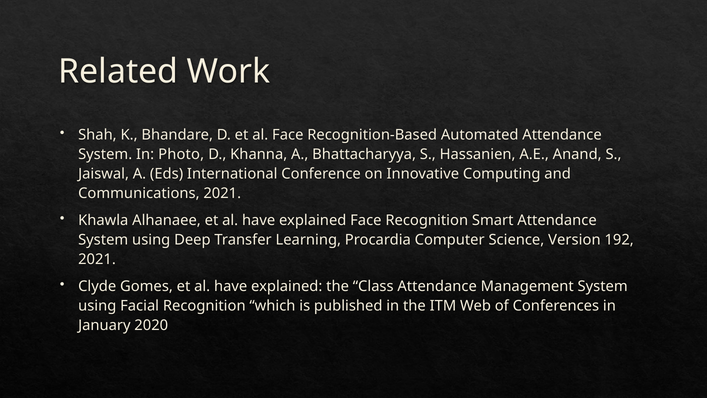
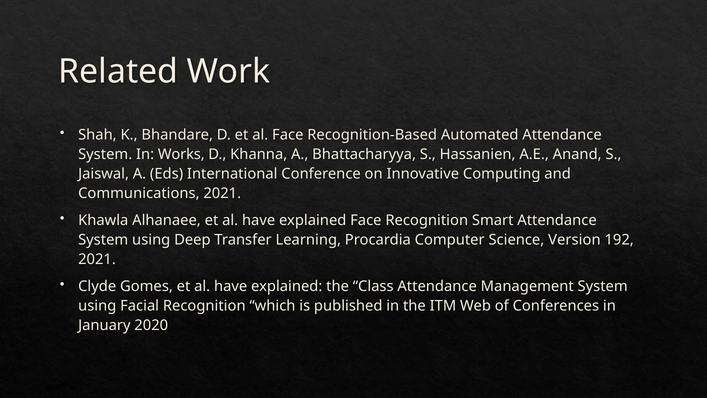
Photo: Photo -> Works
